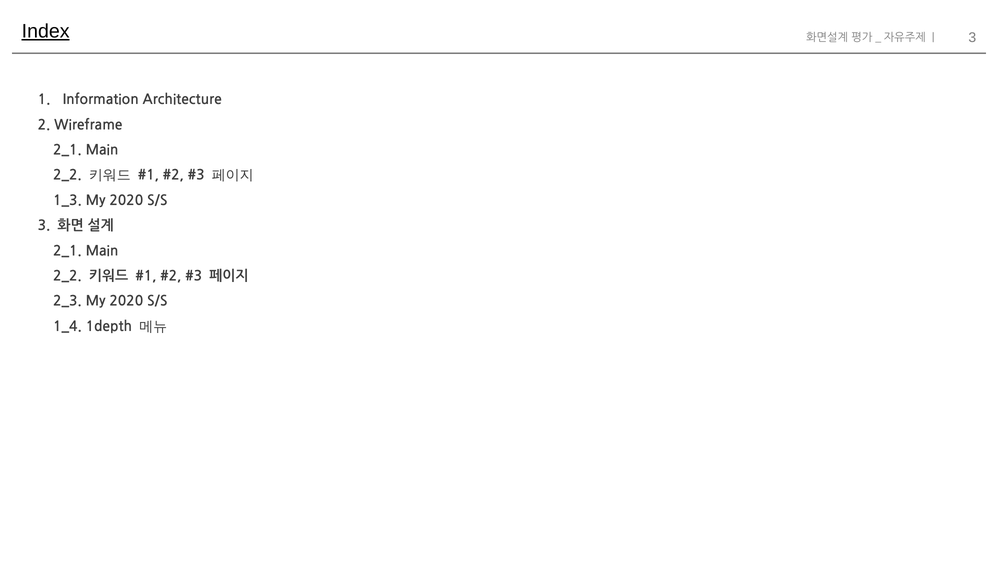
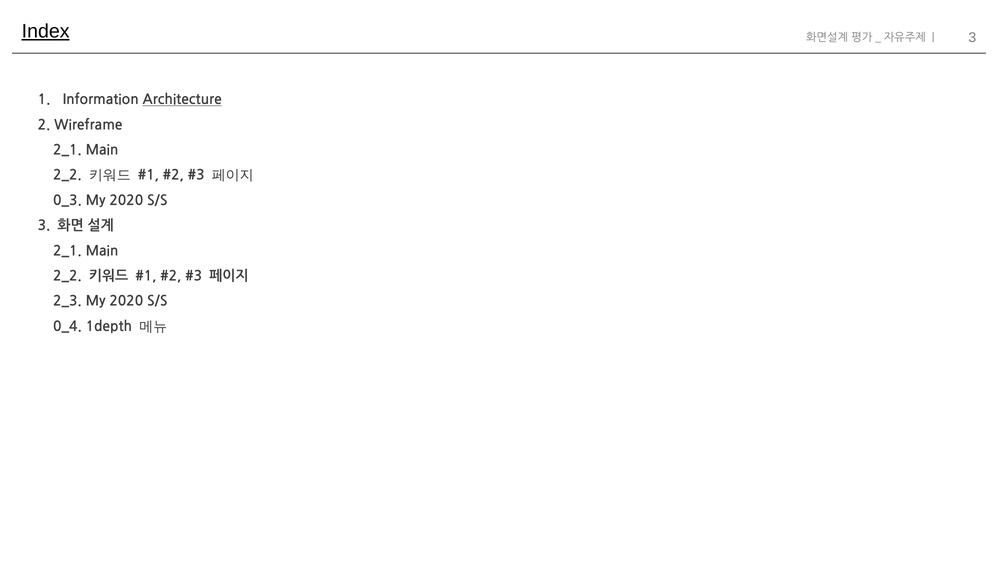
Architecture underline: none -> present
1_3: 1_3 -> 0_3
1_4: 1_4 -> 0_4
